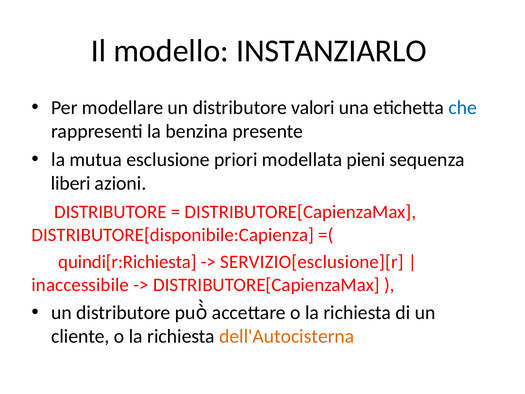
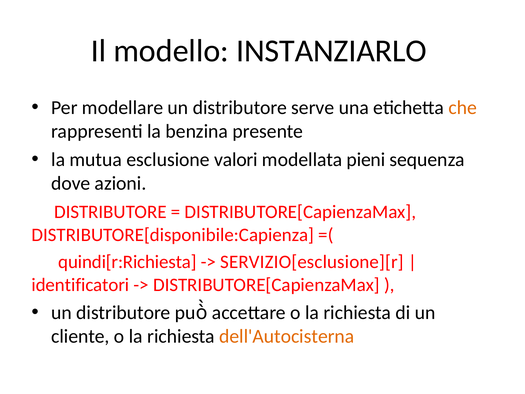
valori: valori -> serve
che colour: blue -> orange
priori: priori -> valori
liberi: liberi -> dove
inaccessibile: inaccessibile -> identificatori
